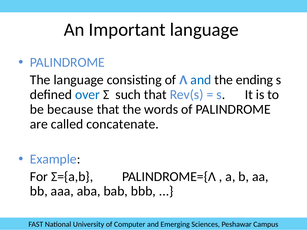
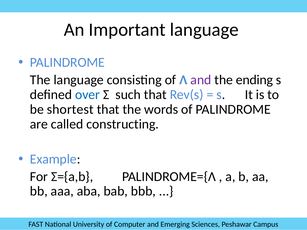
and at (201, 80) colour: blue -> purple
because: because -> shortest
concatenate: concatenate -> constructing
